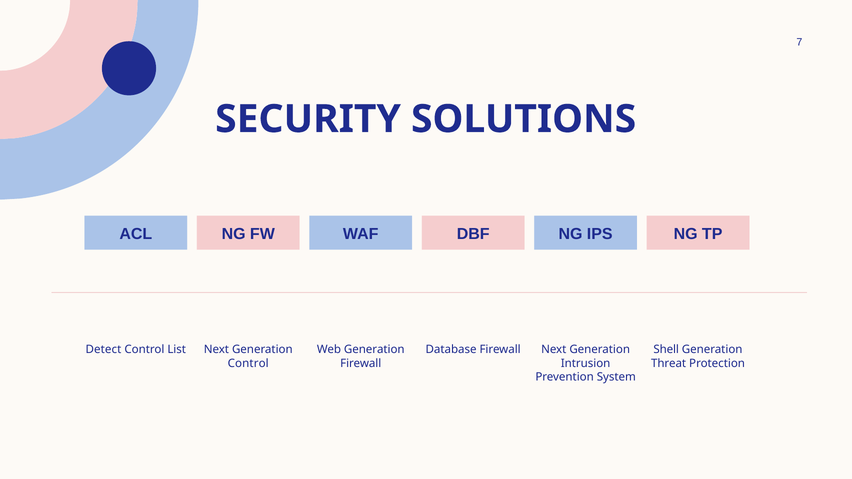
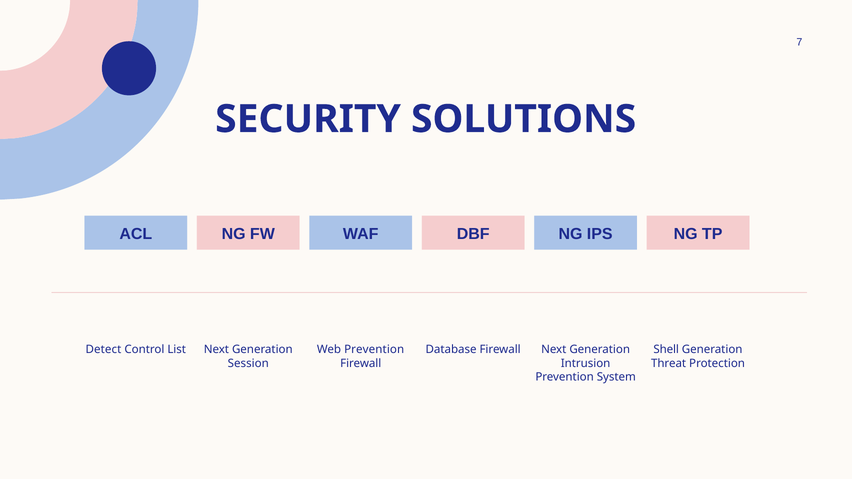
Web Generation: Generation -> Prevention
Control at (248, 364): Control -> Session
